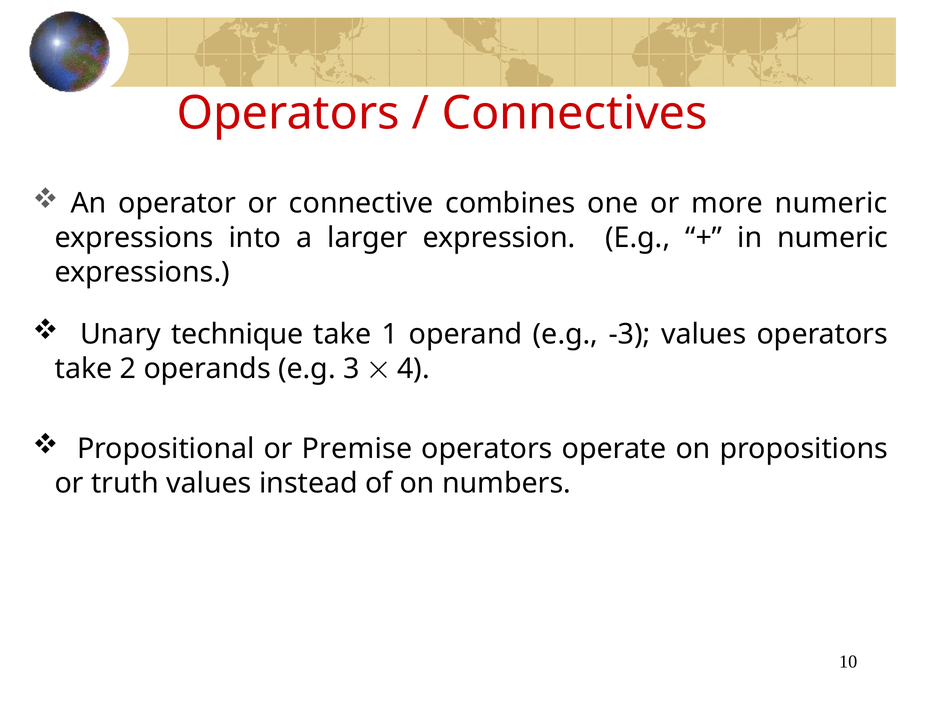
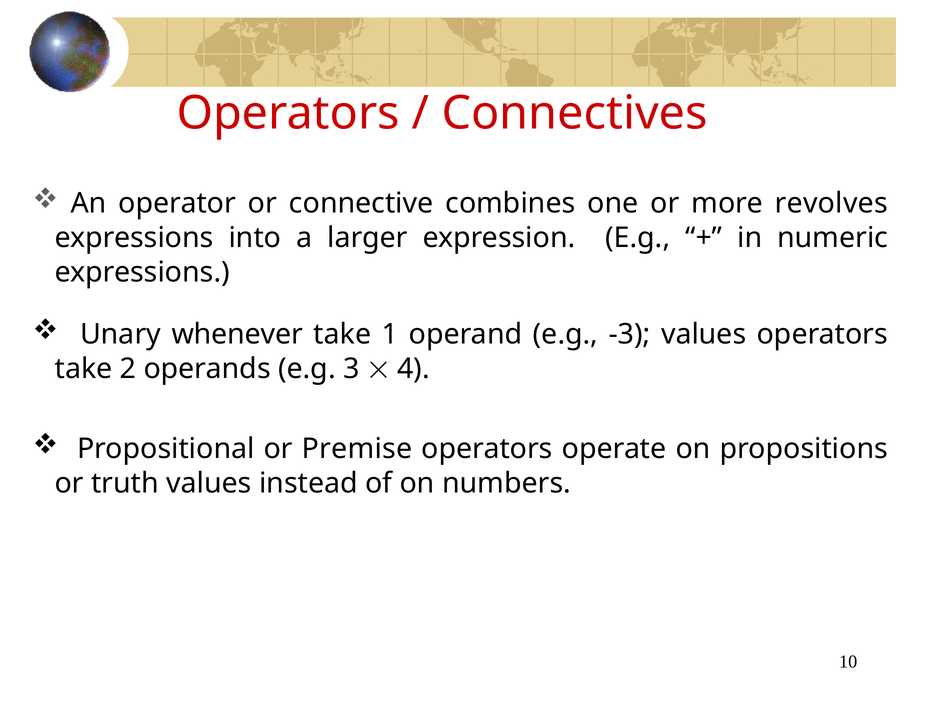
more numeric: numeric -> revolves
technique: technique -> whenever
